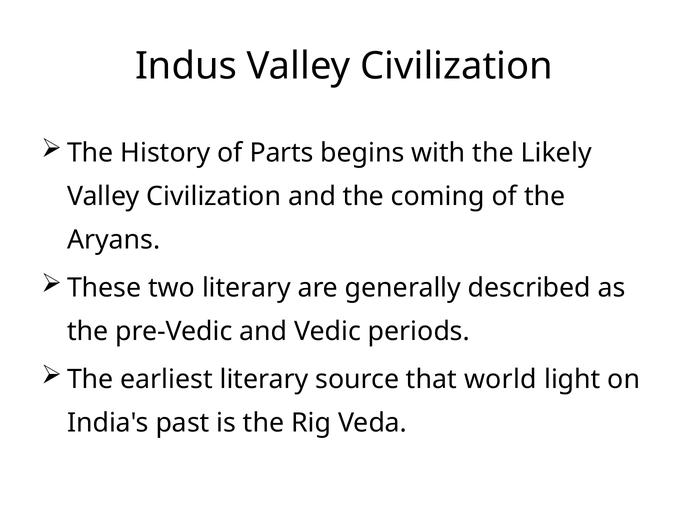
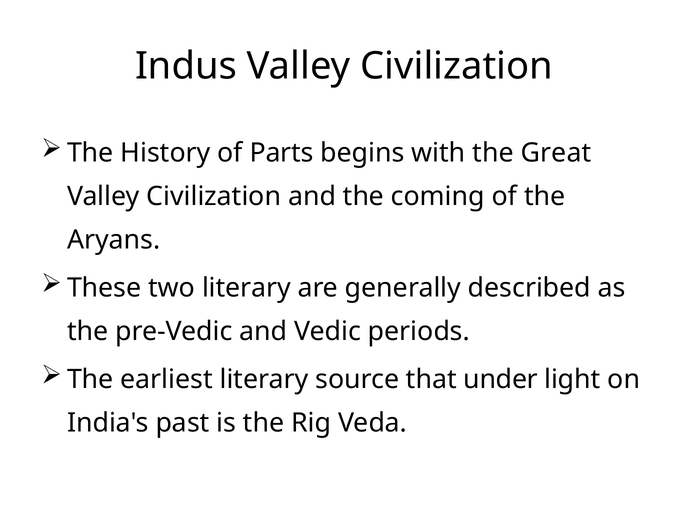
Likely: Likely -> Great
world: world -> under
